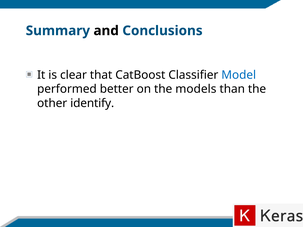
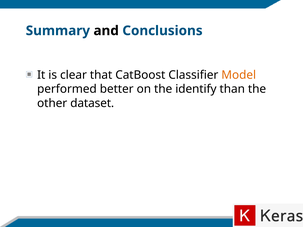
Model colour: blue -> orange
models: models -> identify
identify: identify -> dataset
